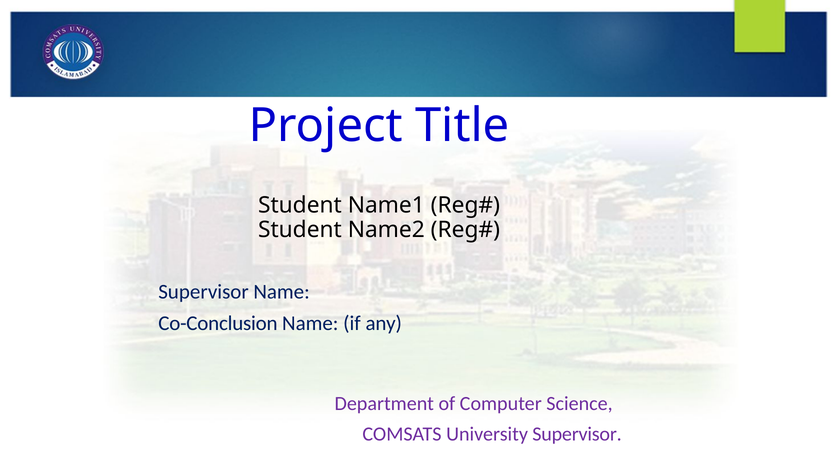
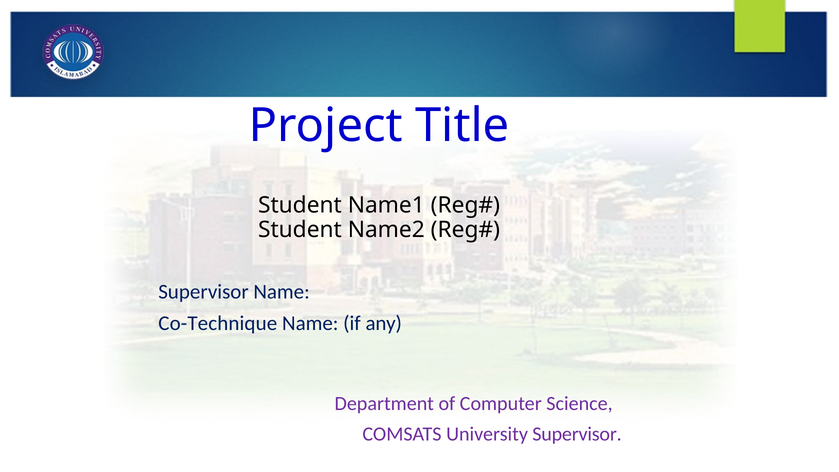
Co-Conclusion: Co-Conclusion -> Co-Technique
